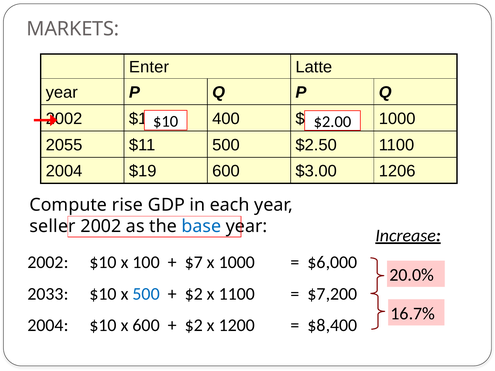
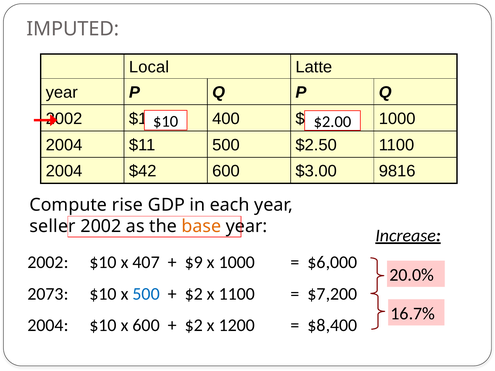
MARKETS: MARKETS -> IMPUTED
Enter: Enter -> Local
2055 at (64, 145): 2055 -> 2004
$19: $19 -> $42
1206: 1206 -> 9816
base colour: blue -> orange
100: 100 -> 407
$7: $7 -> $9
2033: 2033 -> 2073
